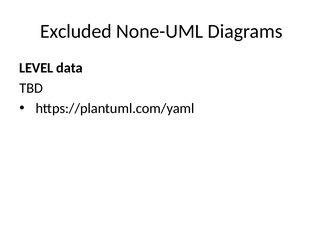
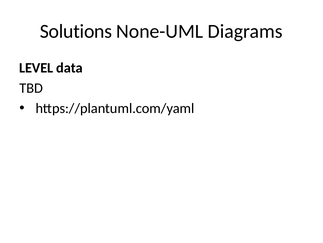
Excluded: Excluded -> Solutions
